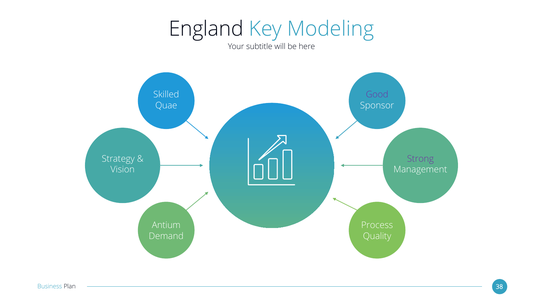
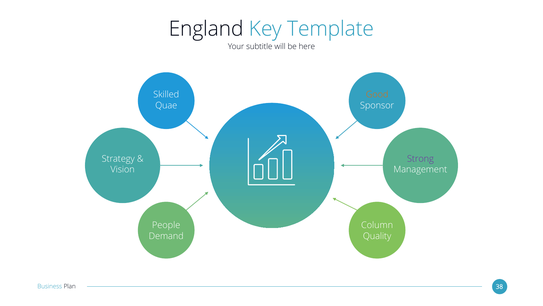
Modeling: Modeling -> Template
Good colour: purple -> orange
Antium: Antium -> People
Process: Process -> Column
